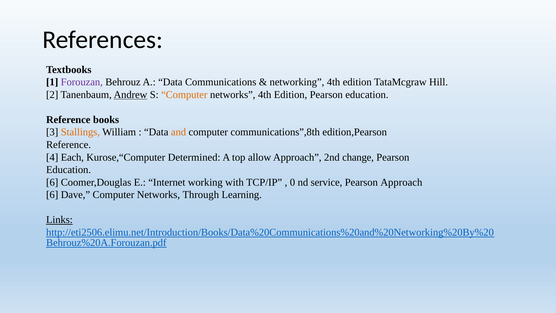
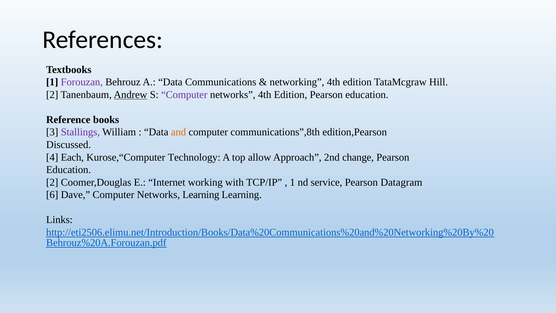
Computer at (184, 95) colour: orange -> purple
Stallings colour: orange -> purple
Reference at (69, 145): Reference -> Discussed
Determined: Determined -> Technology
6 at (52, 182): 6 -> 2
0 at (292, 182): 0 -> 1
Pearson Approach: Approach -> Datagram
Networks Through: Through -> Learning
Links underline: present -> none
